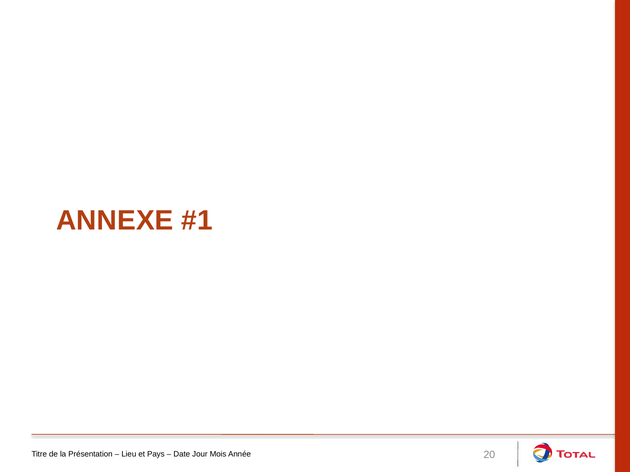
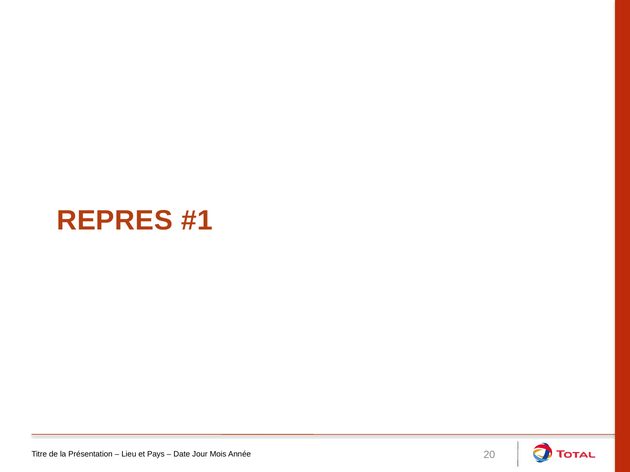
ANNEXE: ANNEXE -> REPRES
